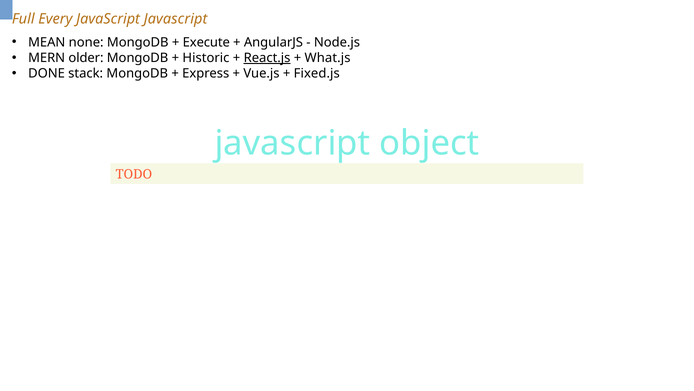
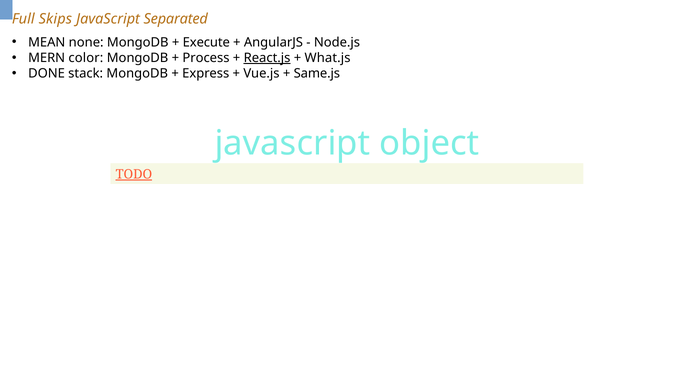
Every: Every -> Skips
JavaScript Javascript: Javascript -> Separated
older: older -> color
Historic: Historic -> Process
Fixed.js: Fixed.js -> Same.js
TODO underline: none -> present
